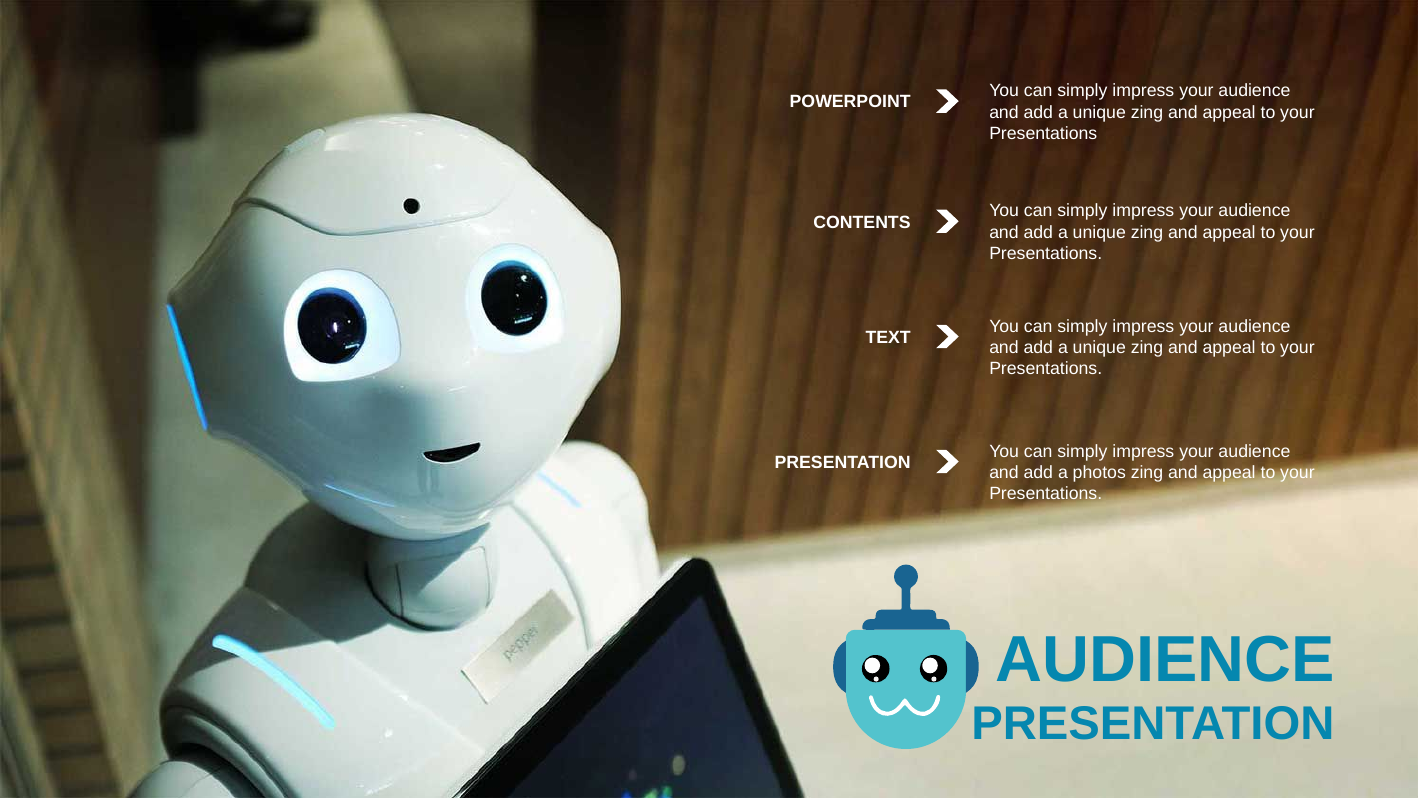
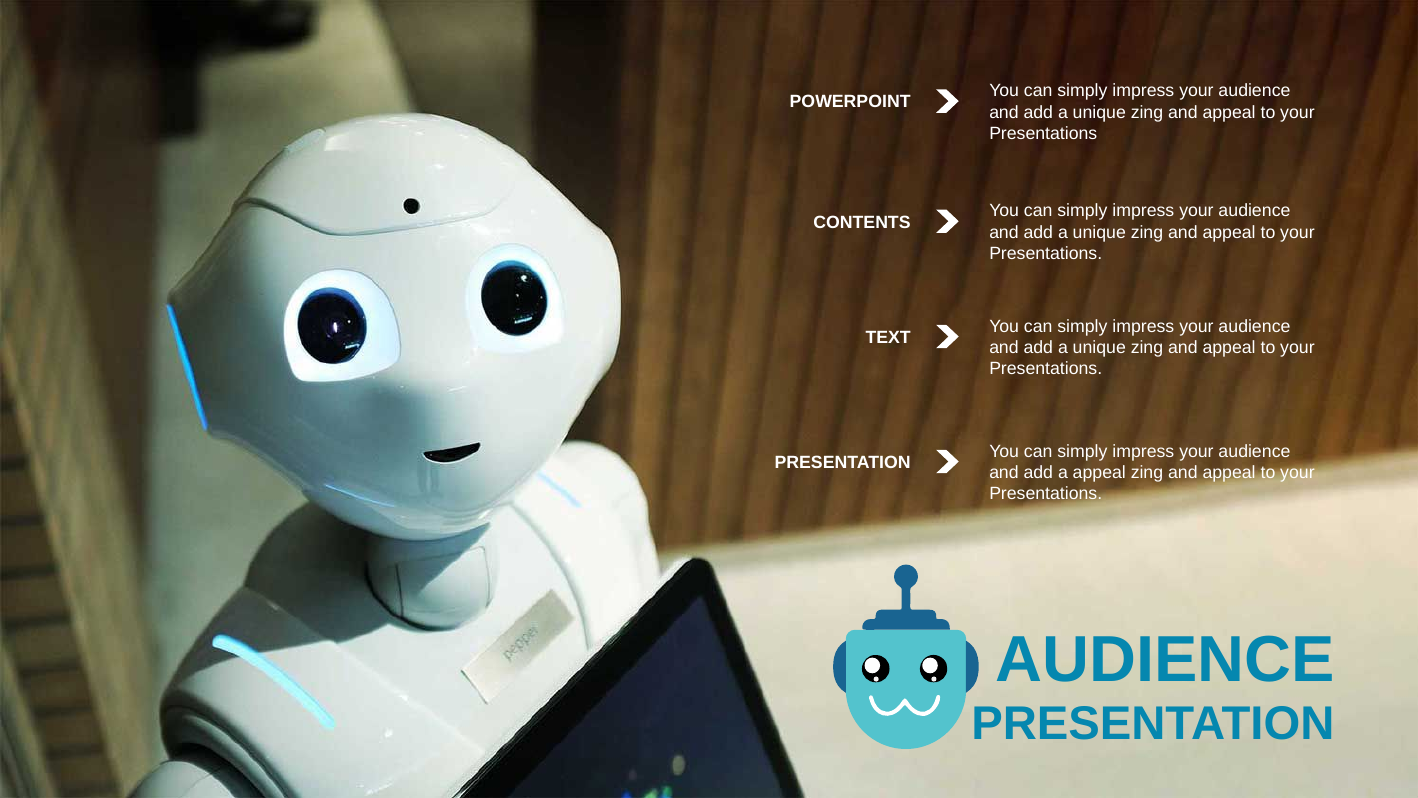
a photos: photos -> appeal
